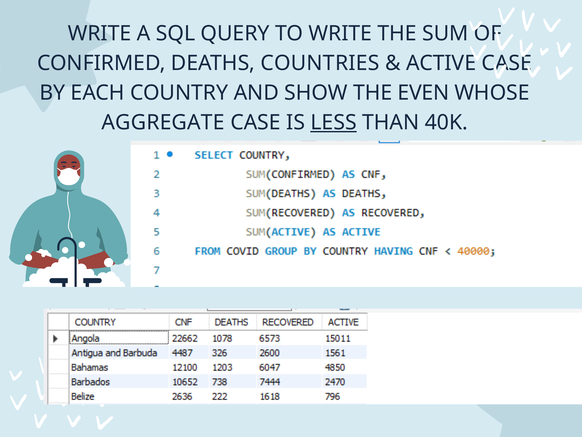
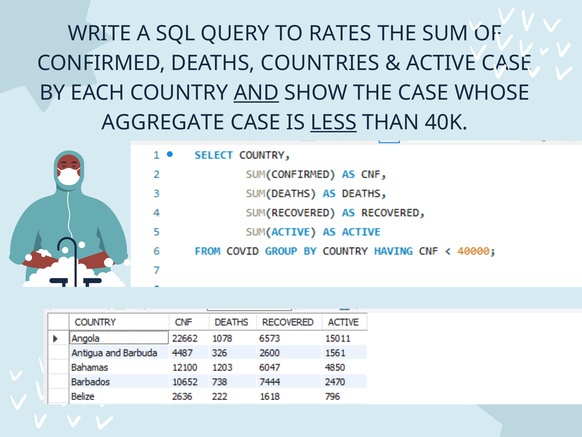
TO WRITE: WRITE -> RATES
AND underline: none -> present
THE EVEN: EVEN -> CASE
